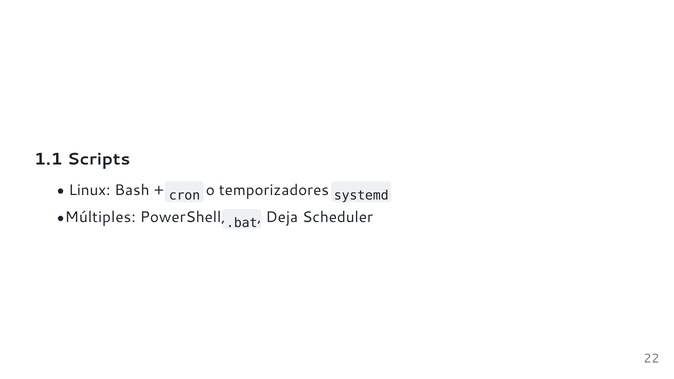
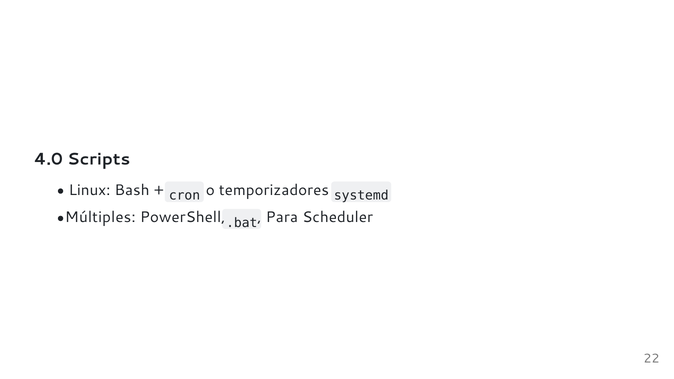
1.1: 1.1 -> 4.0
Deja: Deja -> Para
